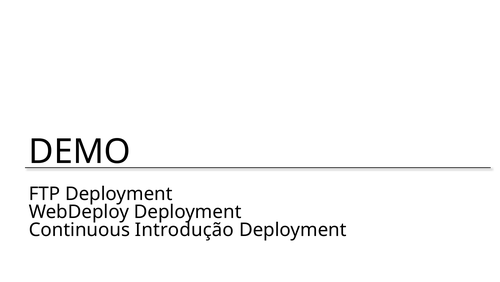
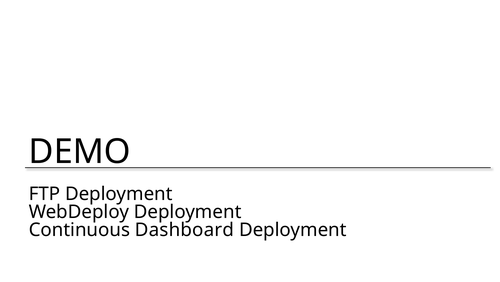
Introdução: Introdução -> Dashboard
